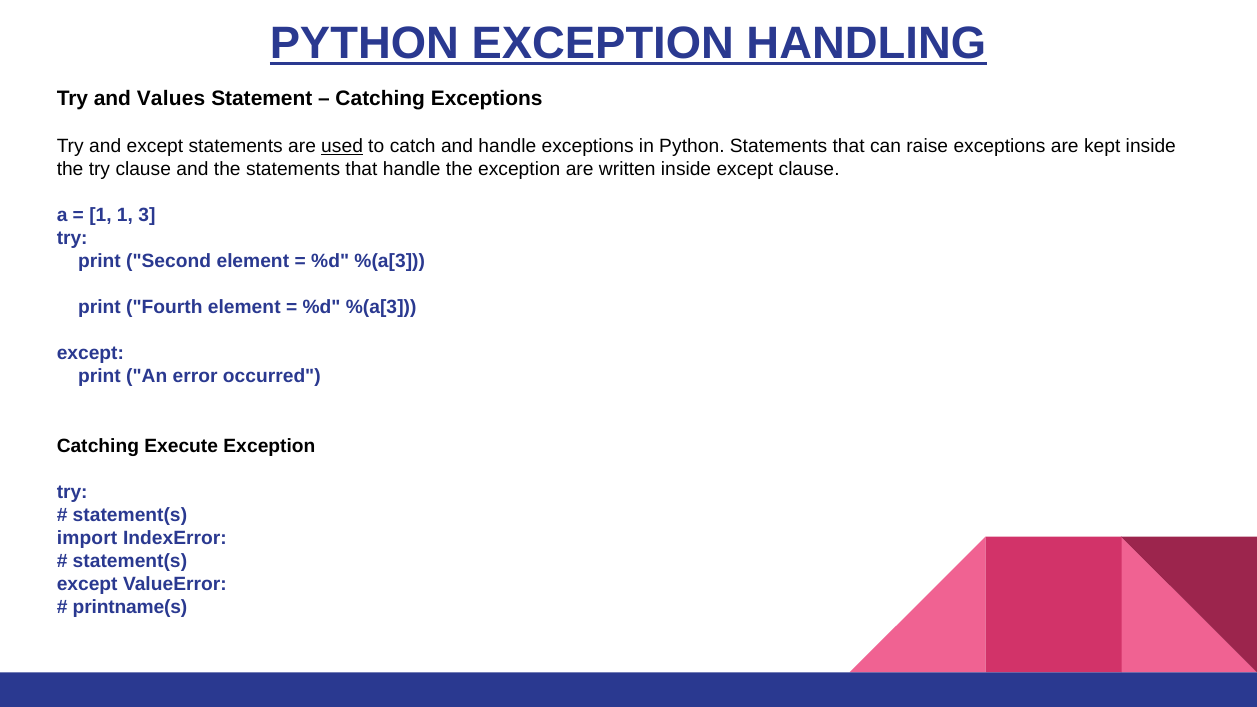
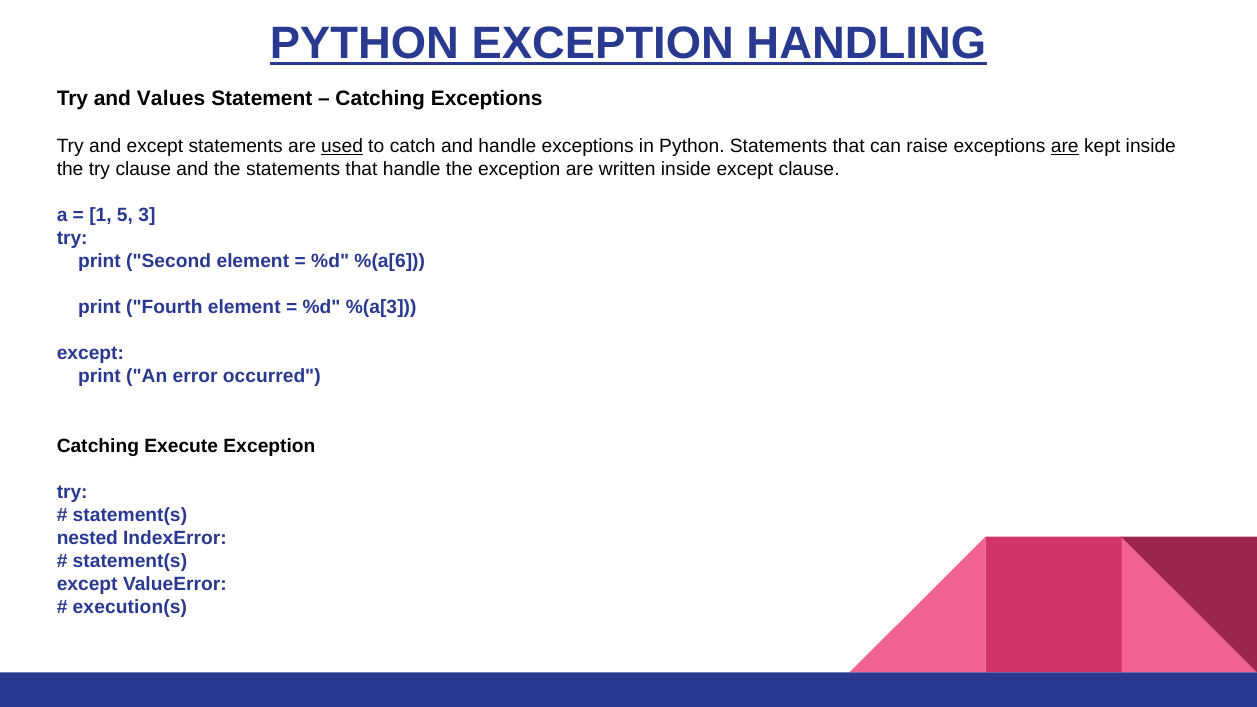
are at (1065, 146) underline: none -> present
1 1: 1 -> 5
%(a[3 at (390, 261): %(a[3 -> %(a[6
import: import -> nested
printname(s: printname(s -> execution(s
